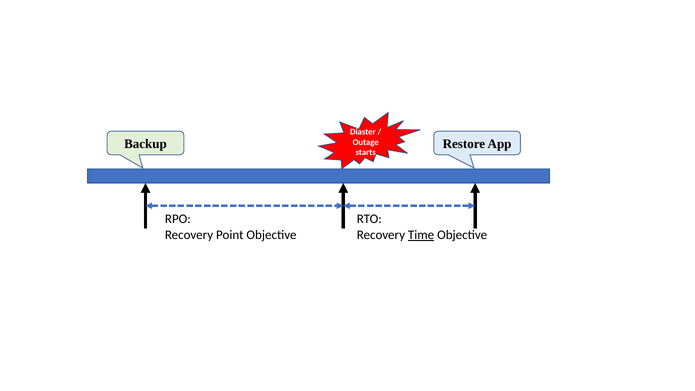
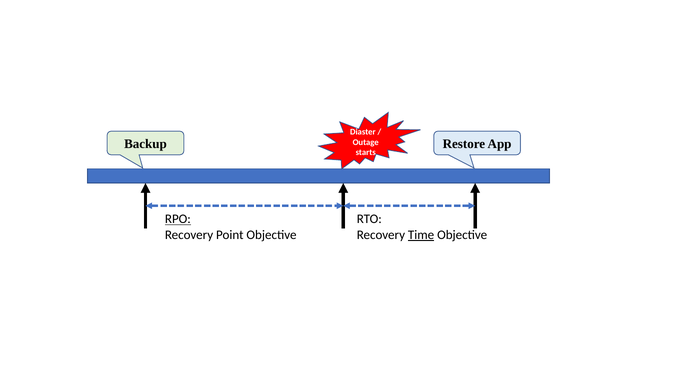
RPO underline: none -> present
